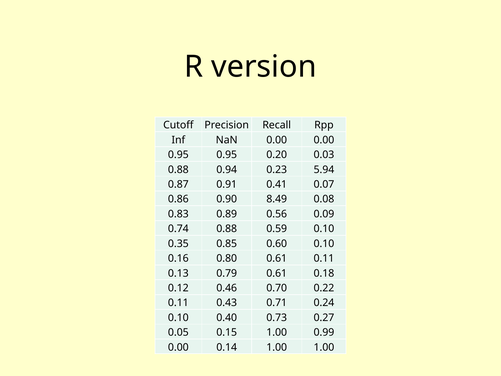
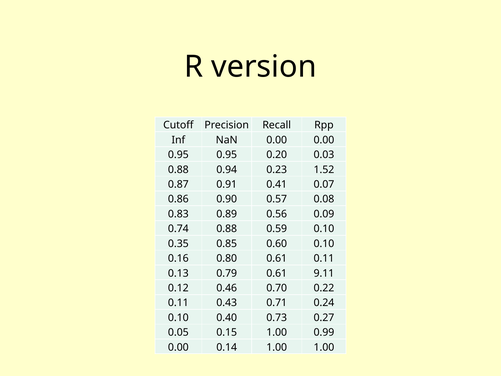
5.94: 5.94 -> 1.52
8.49: 8.49 -> 0.57
0.18: 0.18 -> 9.11
